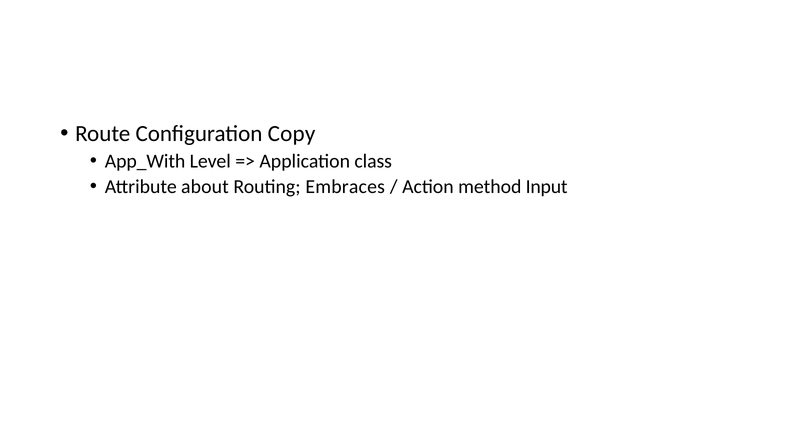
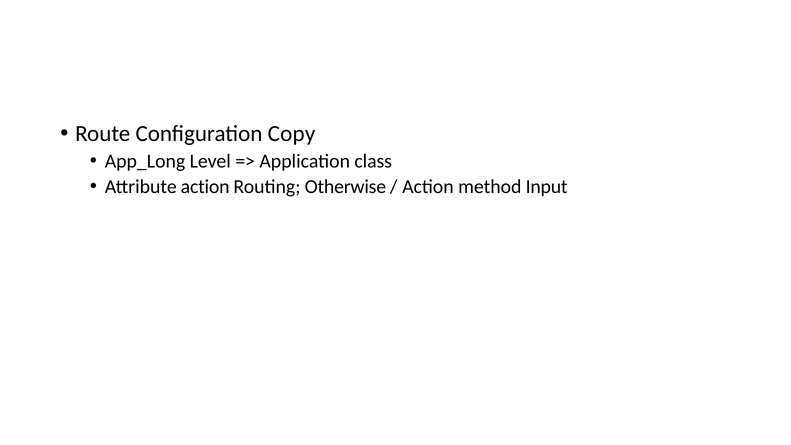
App_With: App_With -> App_Long
Attribute about: about -> action
Embraces: Embraces -> Otherwise
